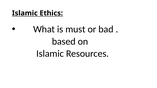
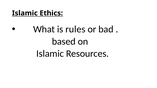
must: must -> rules
